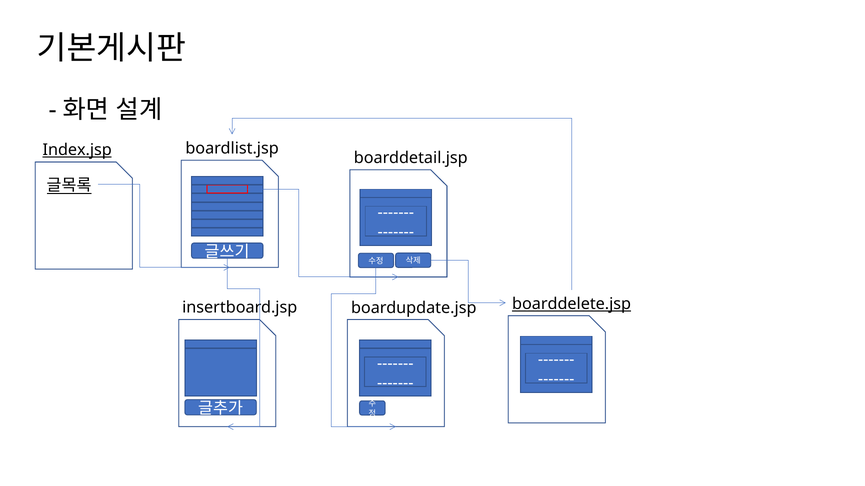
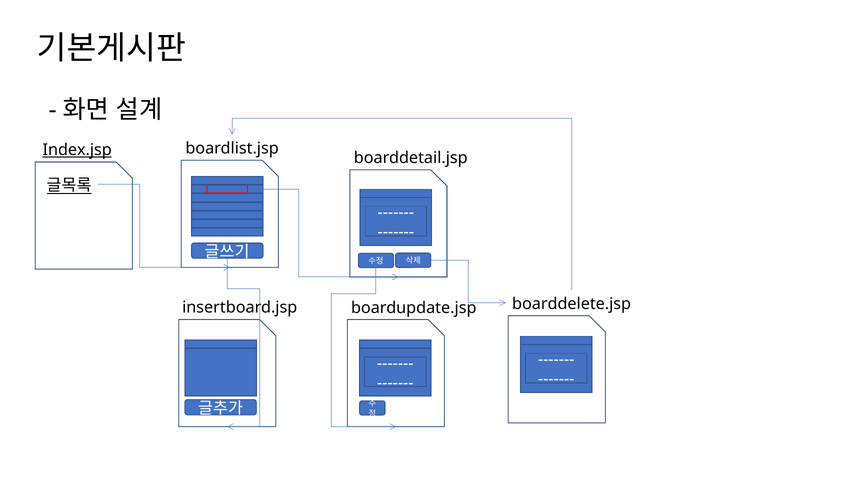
boarddelete.jsp underline: present -> none
